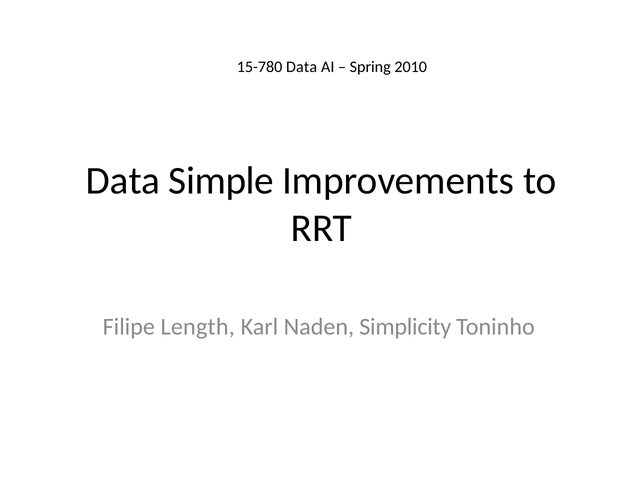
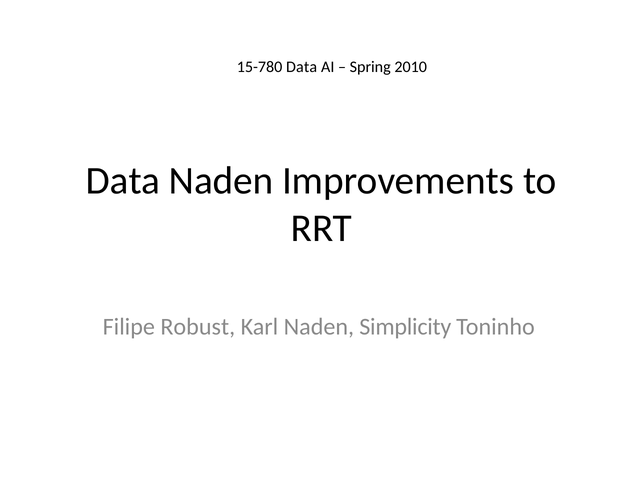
Data Simple: Simple -> Naden
Length: Length -> Robust
